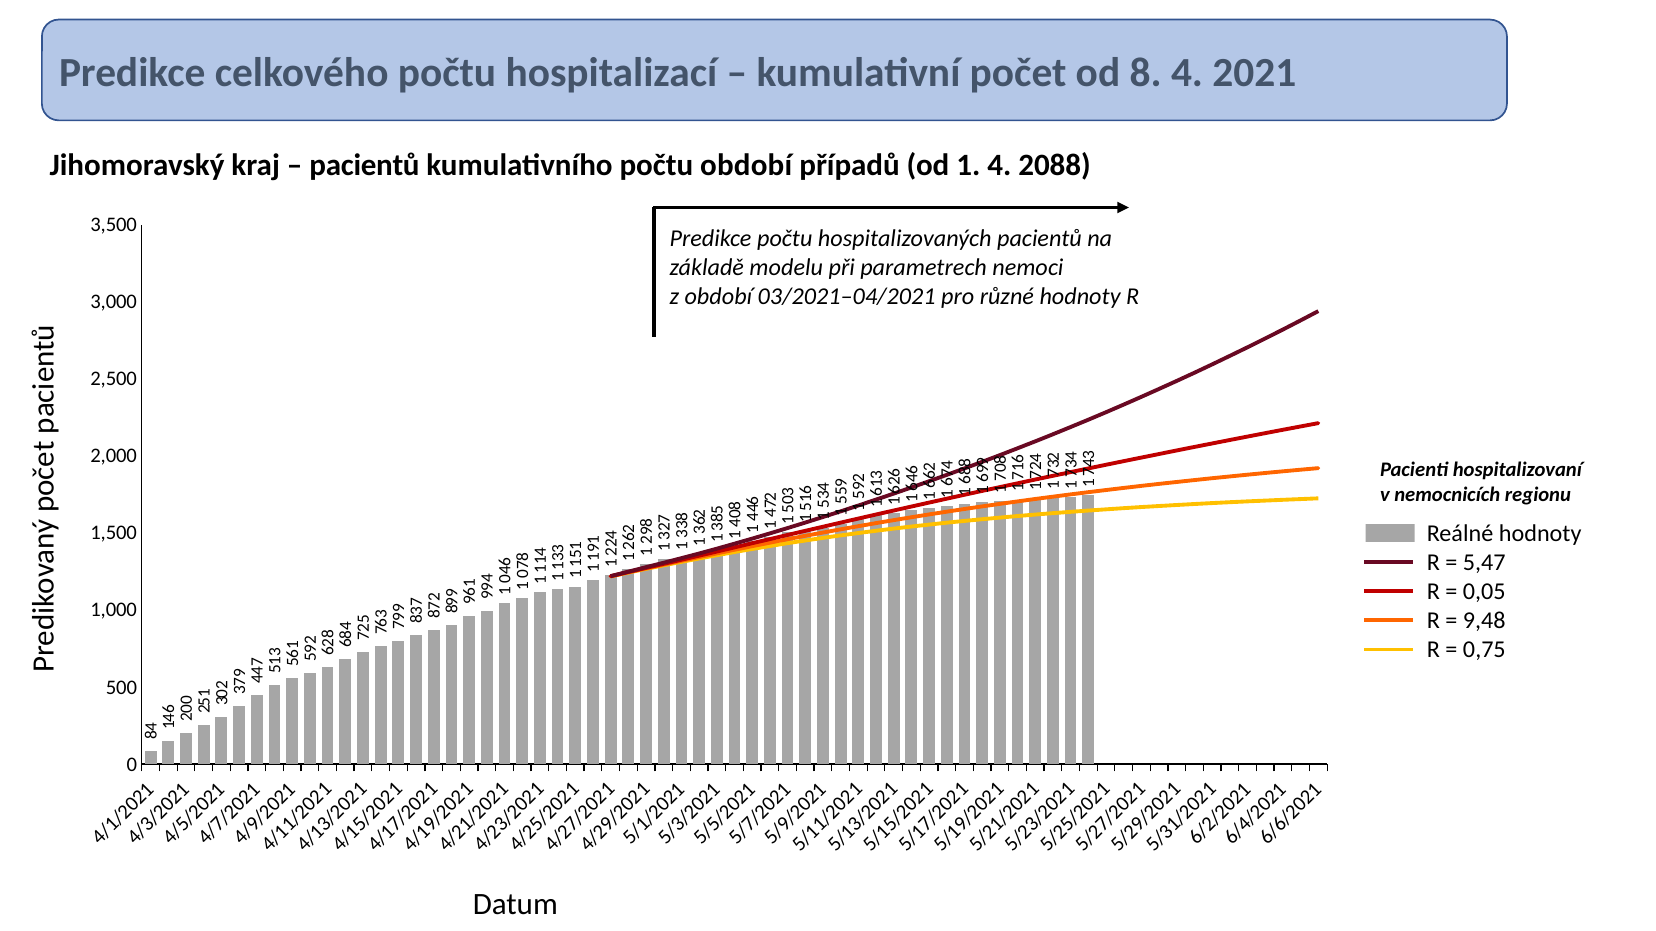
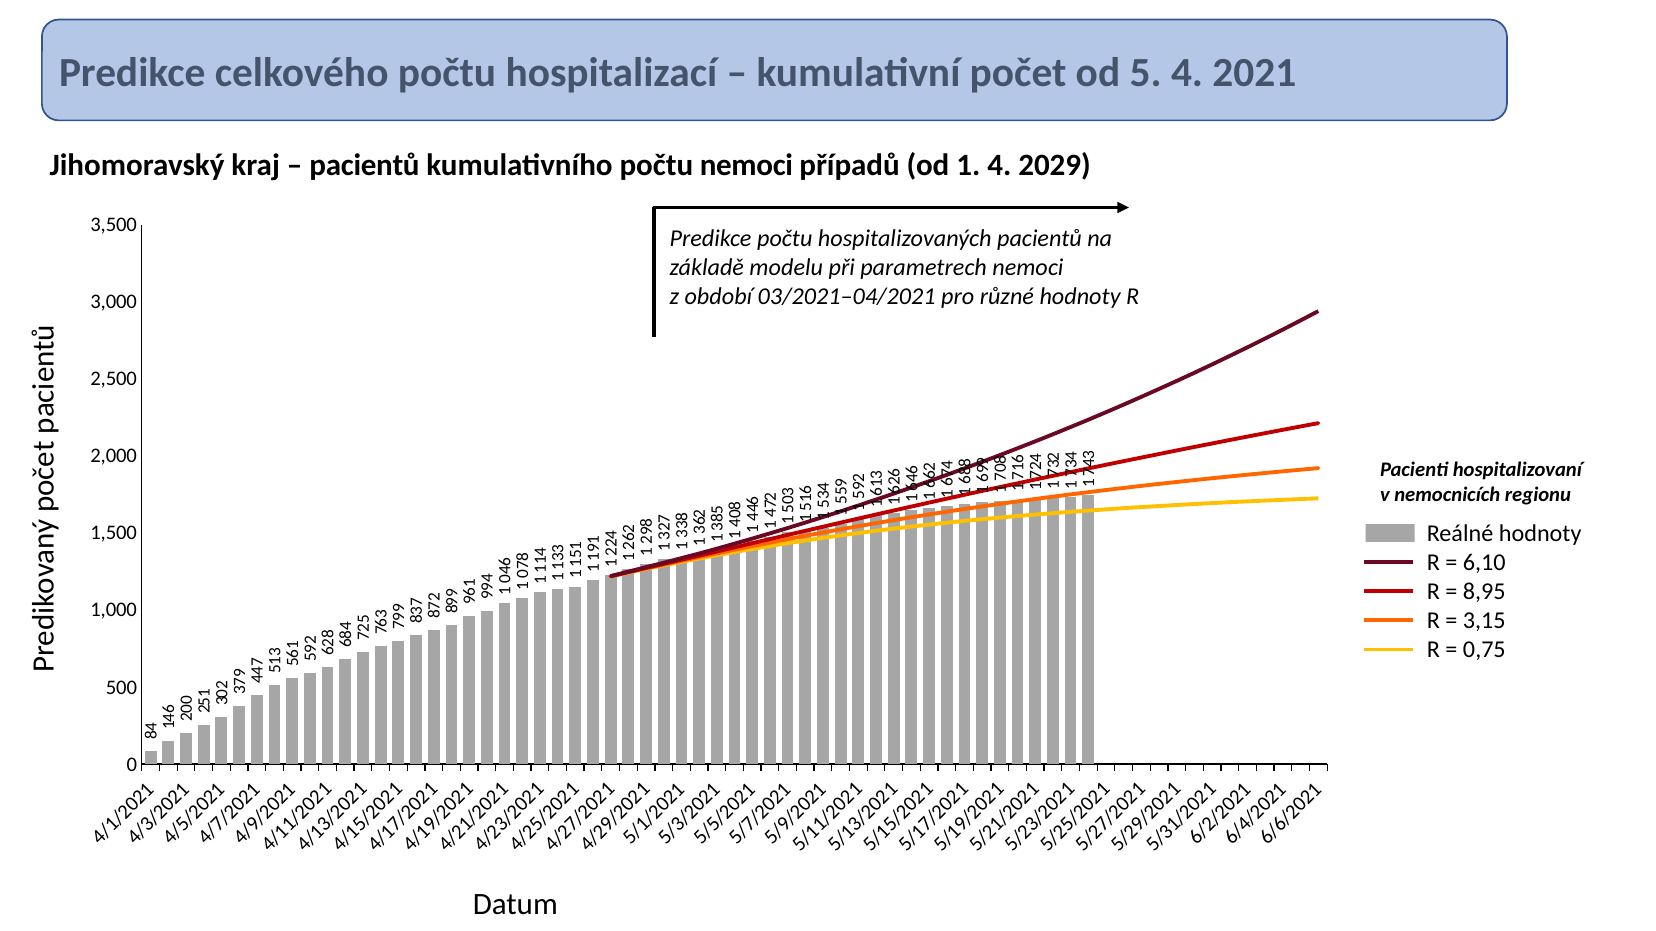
od 8: 8 -> 5
počtu období: období -> nemoci
2088: 2088 -> 2029
5,47: 5,47 -> 6,10
0,05: 0,05 -> 8,95
9,48: 9,48 -> 3,15
